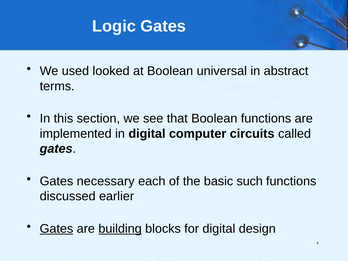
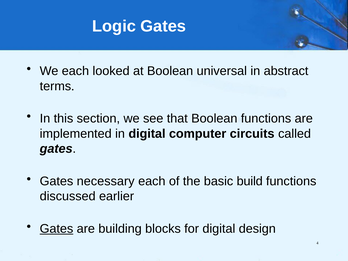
We used: used -> each
such: such -> build
building underline: present -> none
